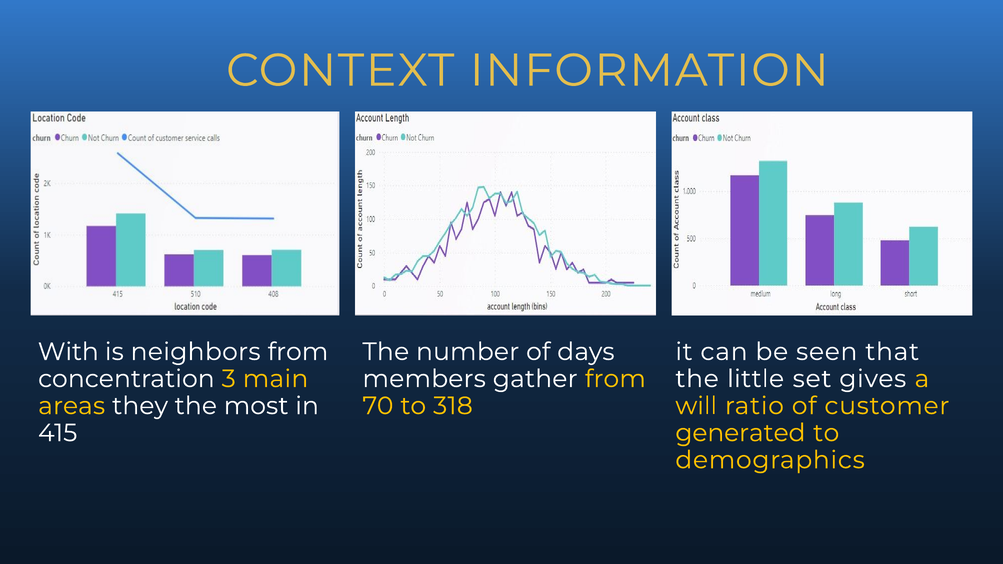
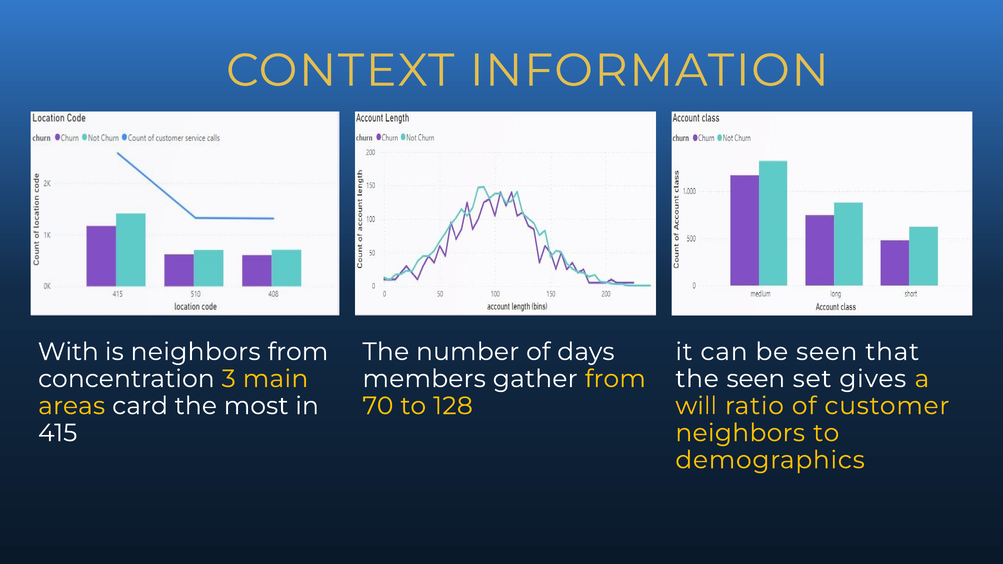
the little: little -> seen
they: they -> card
318: 318 -> 128
generated at (740, 433): generated -> neighbors
